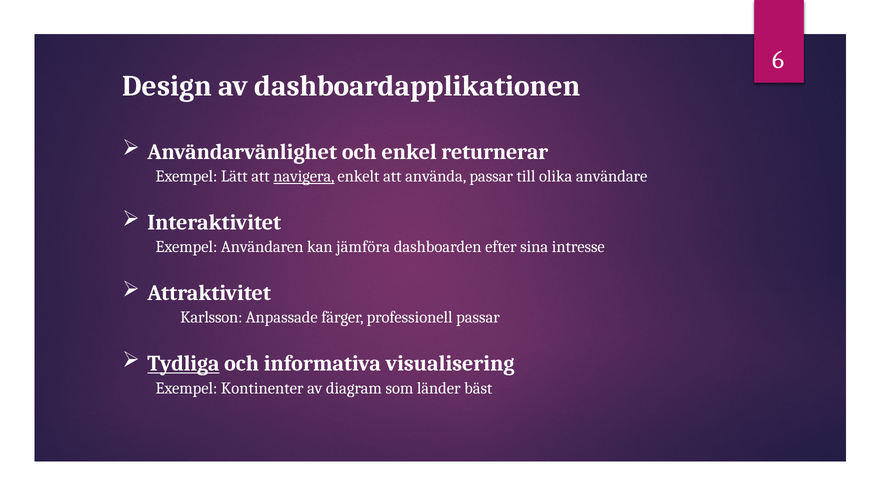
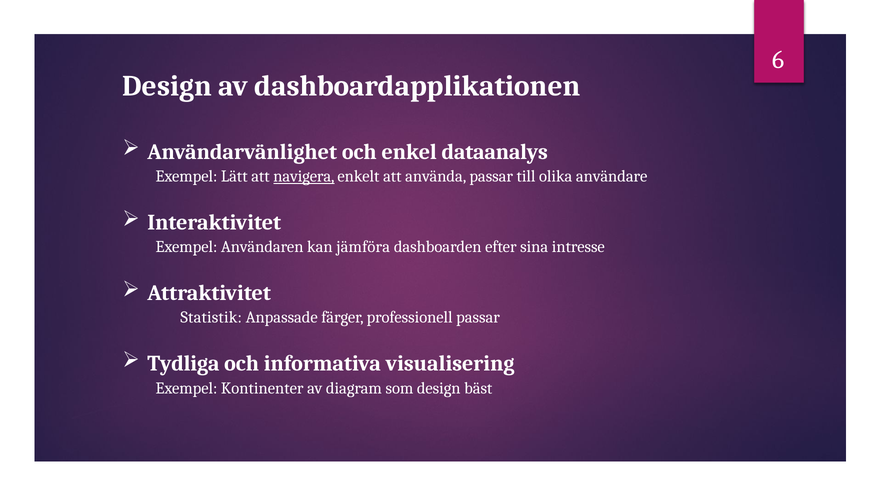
returnerar: returnerar -> dataanalys
Karlsson: Karlsson -> Statistik
Tydliga underline: present -> none
som länder: länder -> design
